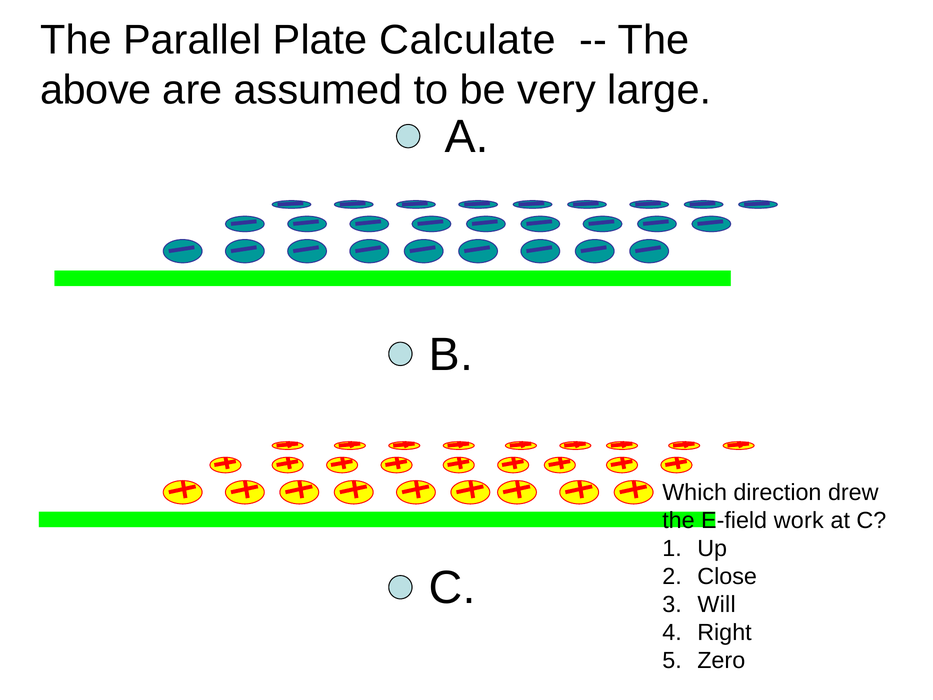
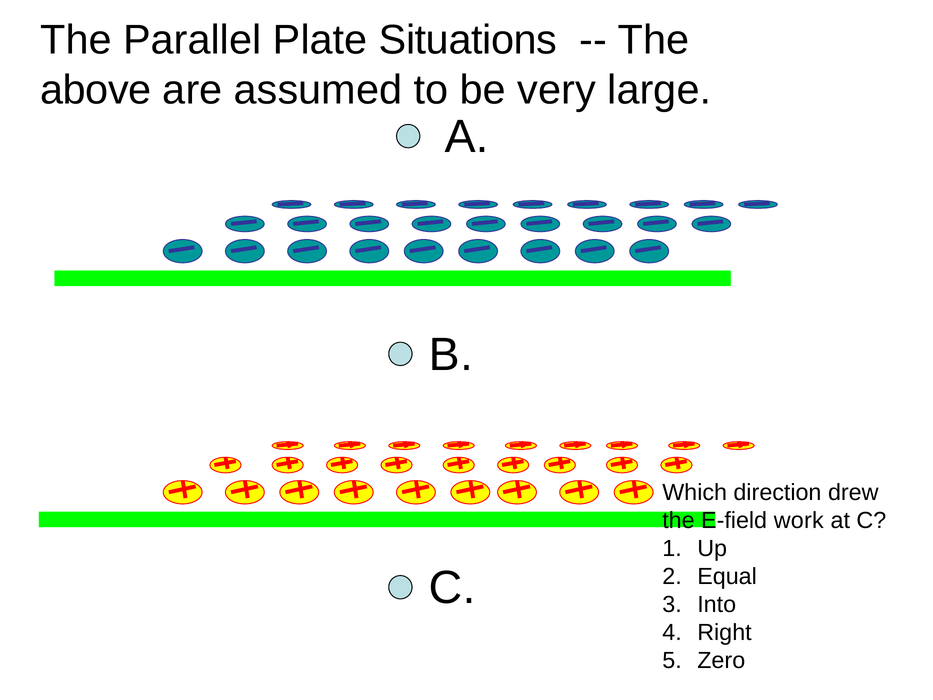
Calculate: Calculate -> Situations
Close: Close -> Equal
Will: Will -> Into
